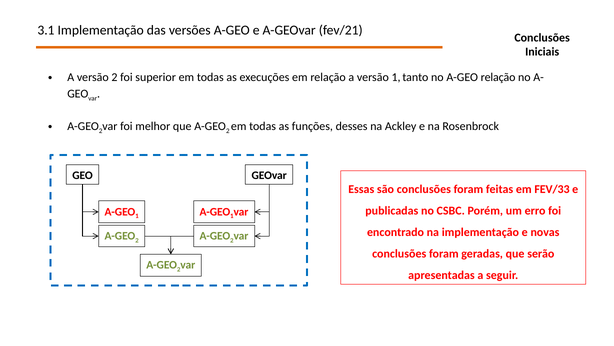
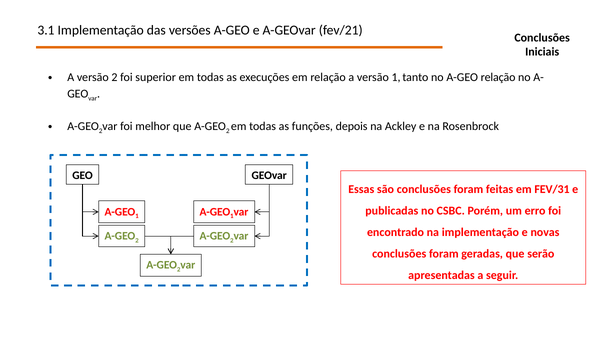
desses: desses -> depois
FEV/33: FEV/33 -> FEV/31
